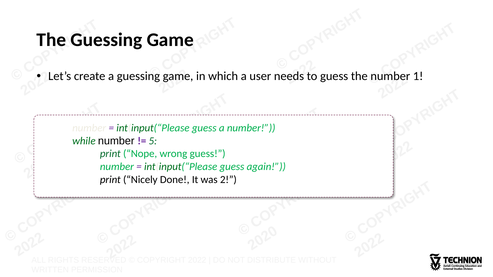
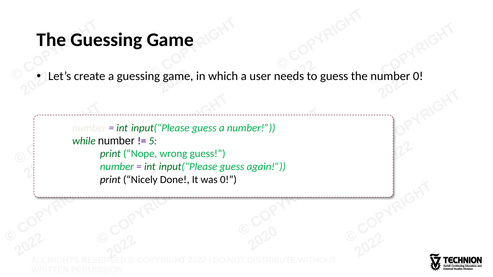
1 at (418, 76): 1 -> 0
was 2: 2 -> 0
